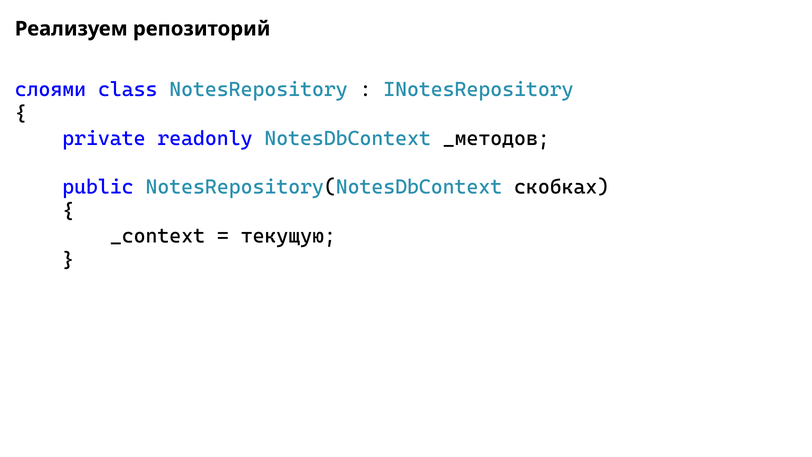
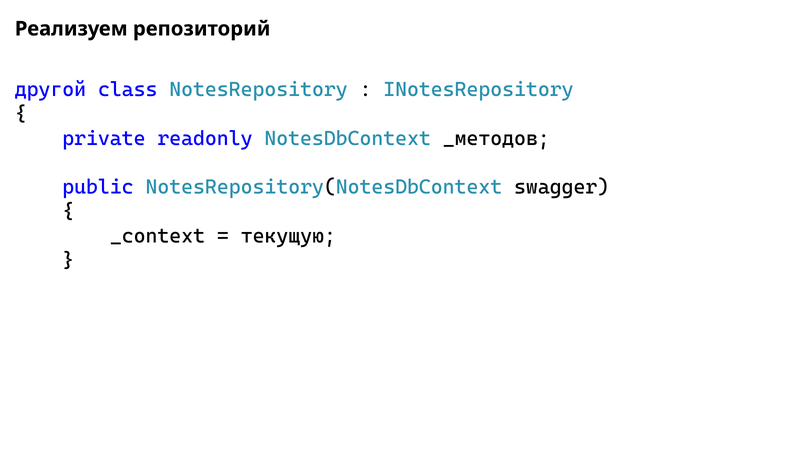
слоями: слоями -> другой
скобках: скобках -> swagger
